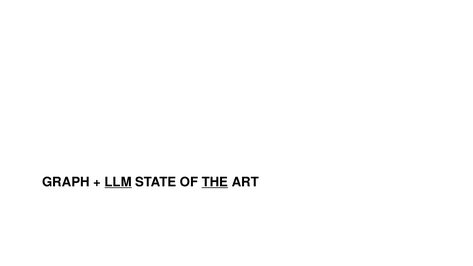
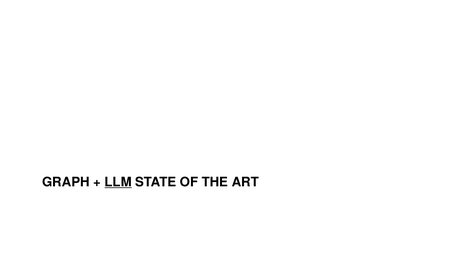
THE underline: present -> none
